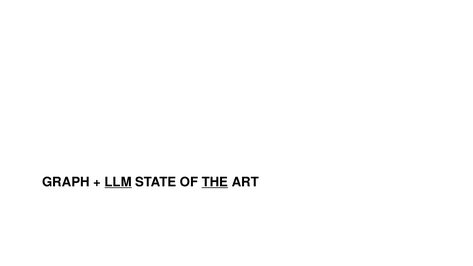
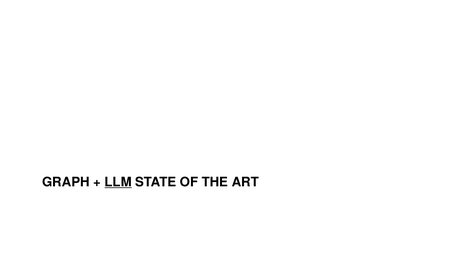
THE underline: present -> none
